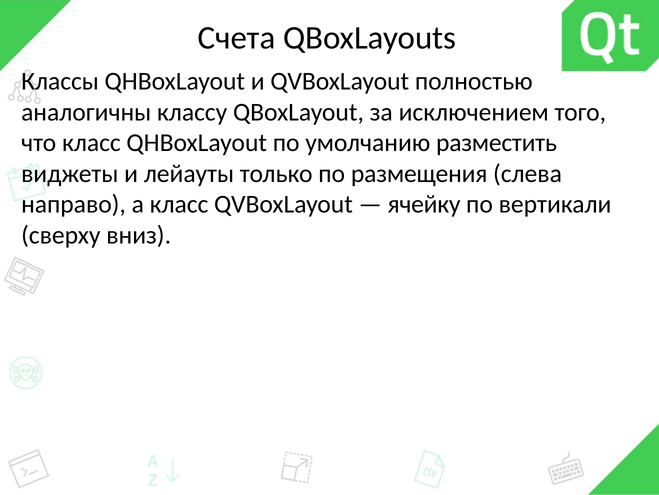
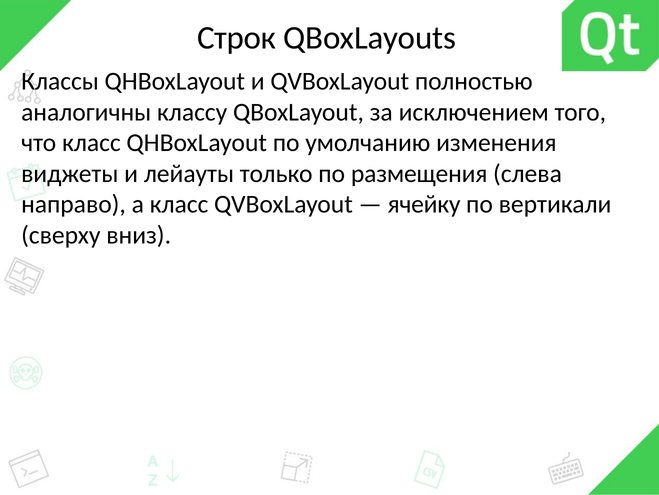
Счета: Счета -> Строк
разместить: разместить -> изменения
